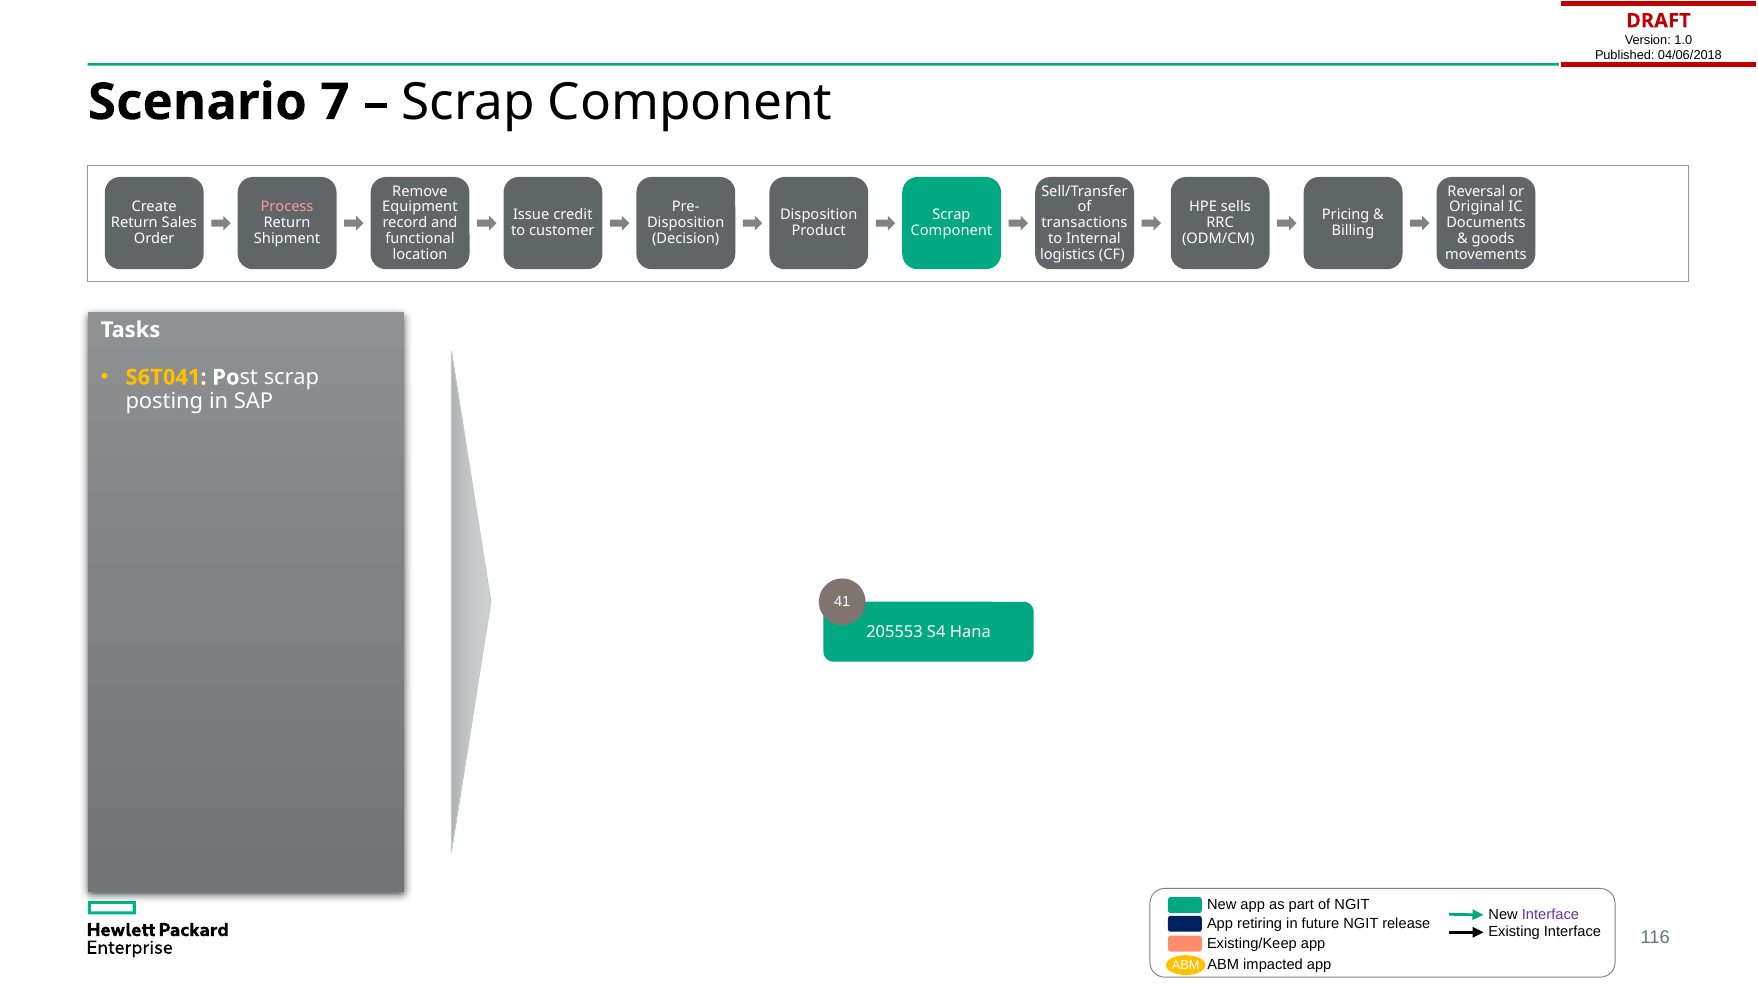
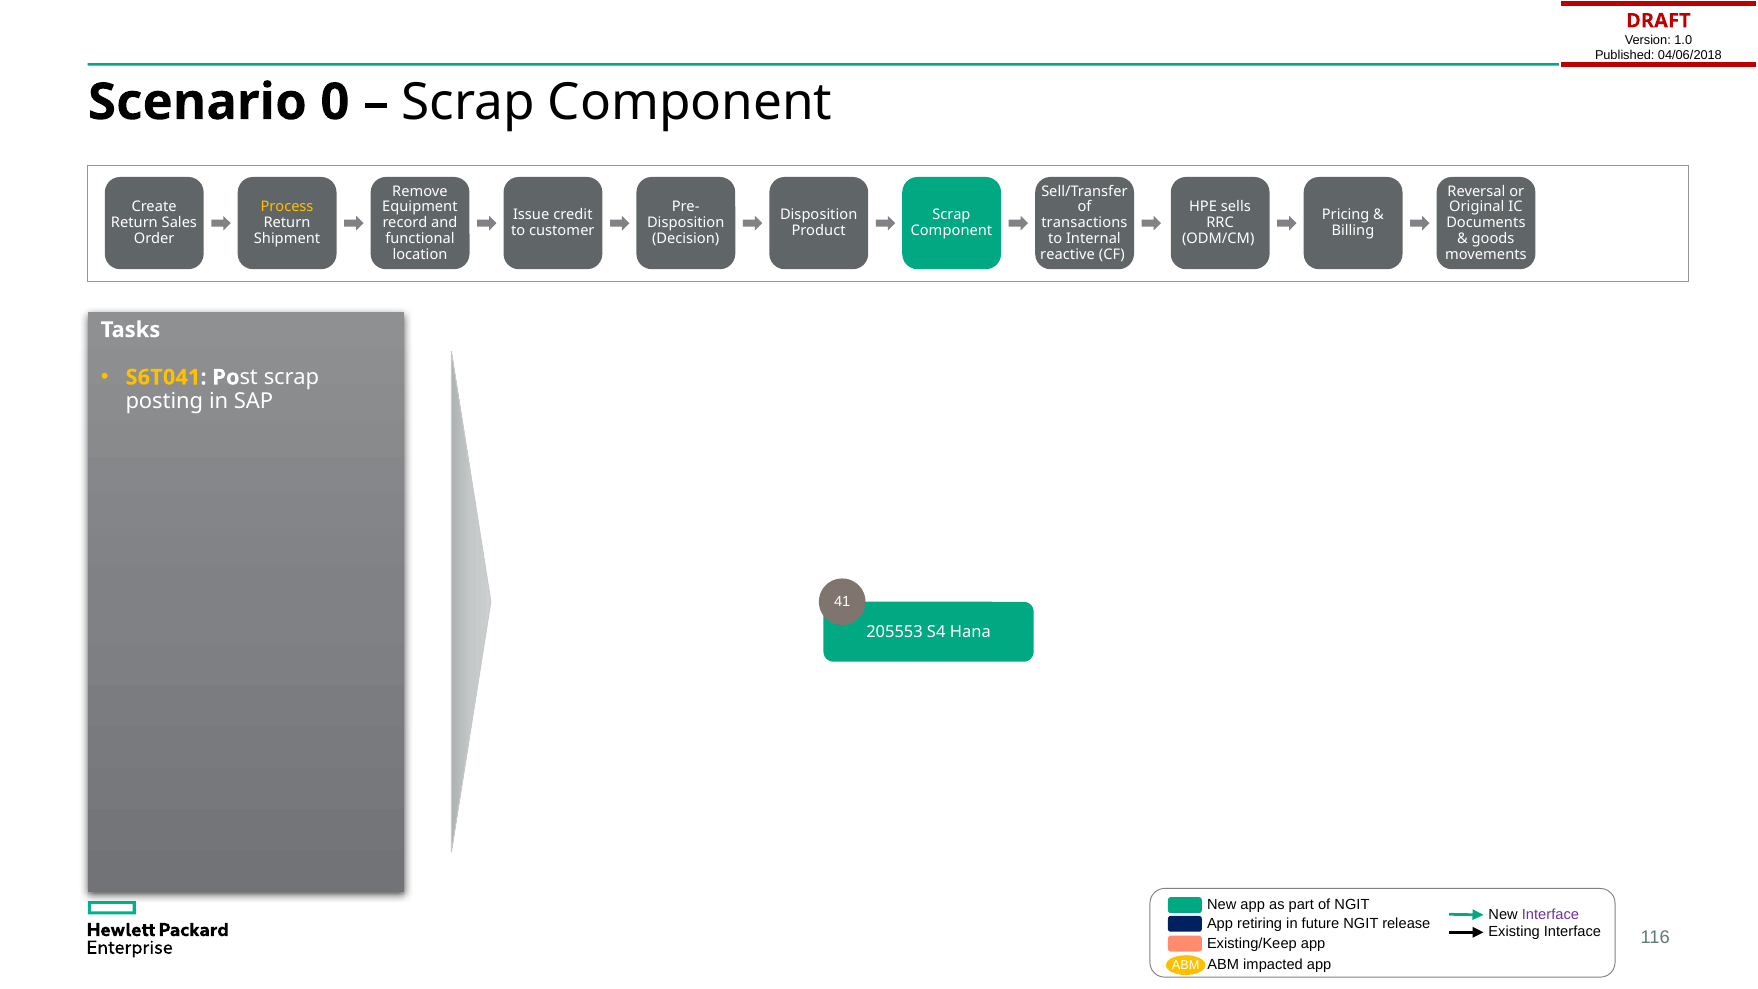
7: 7 -> 0
Process colour: pink -> yellow
logistics: logistics -> reactive
